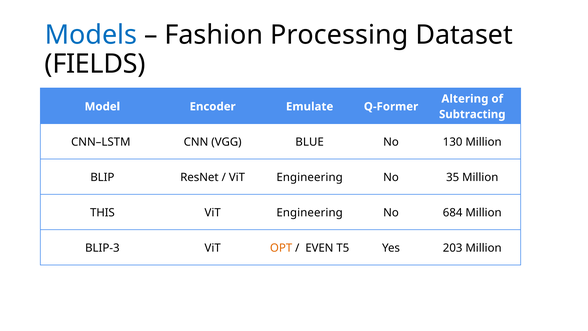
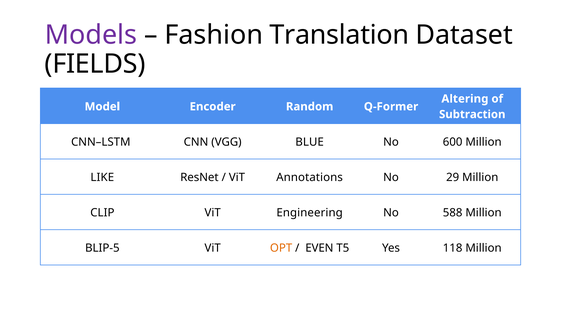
Models colour: blue -> purple
Processing: Processing -> Translation
Emulate: Emulate -> Random
Subtracting: Subtracting -> Subtraction
130: 130 -> 600
BLIP: BLIP -> LIKE
Engineering at (310, 177): Engineering -> Annotations
35: 35 -> 29
THIS: THIS -> CLIP
684: 684 -> 588
BLIP-3: BLIP-3 -> BLIP-5
203: 203 -> 118
